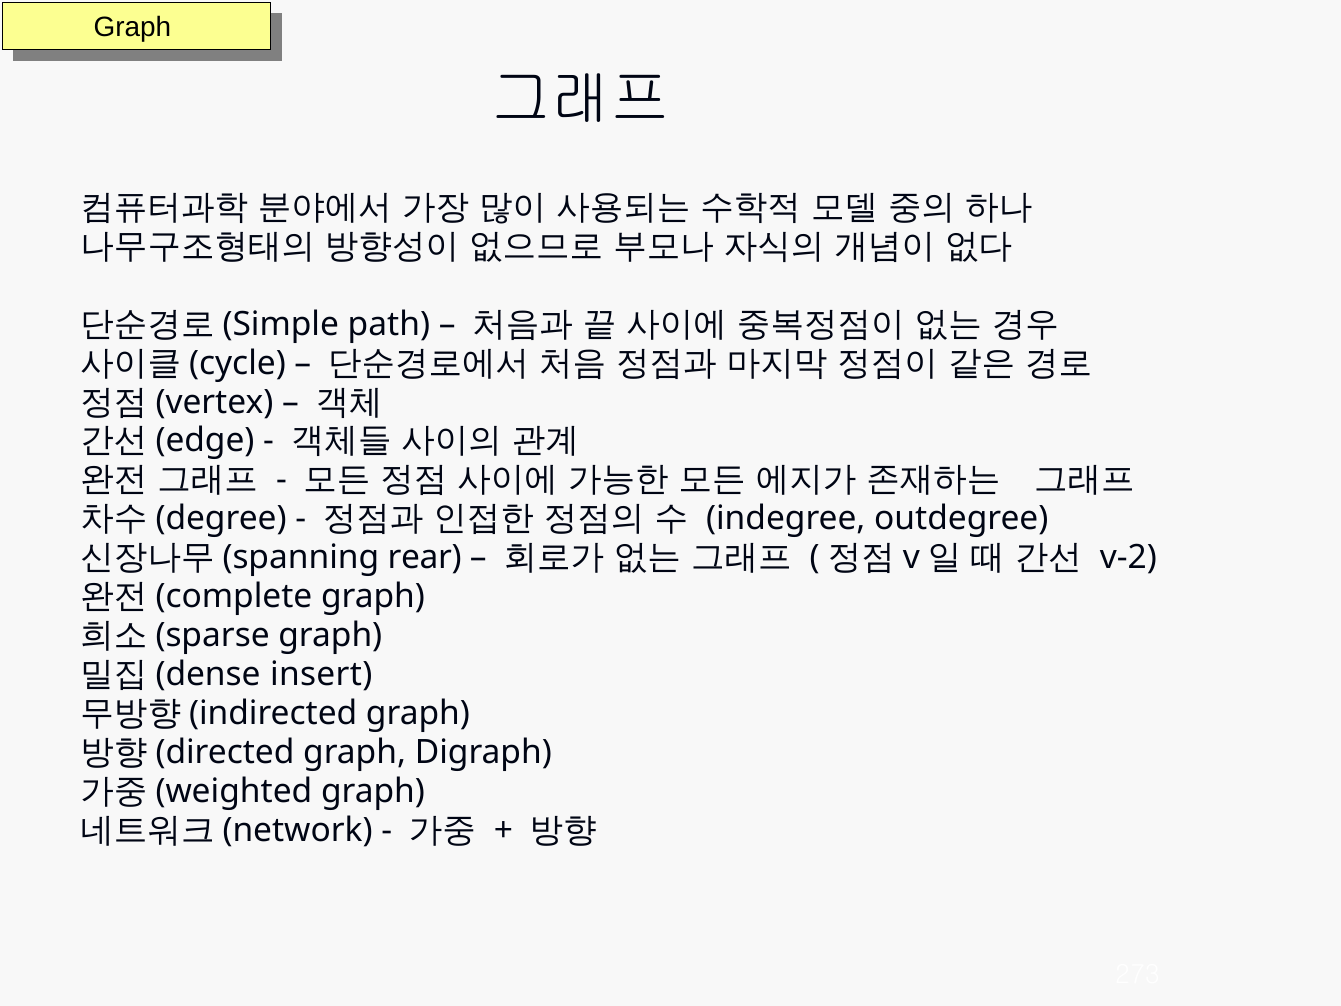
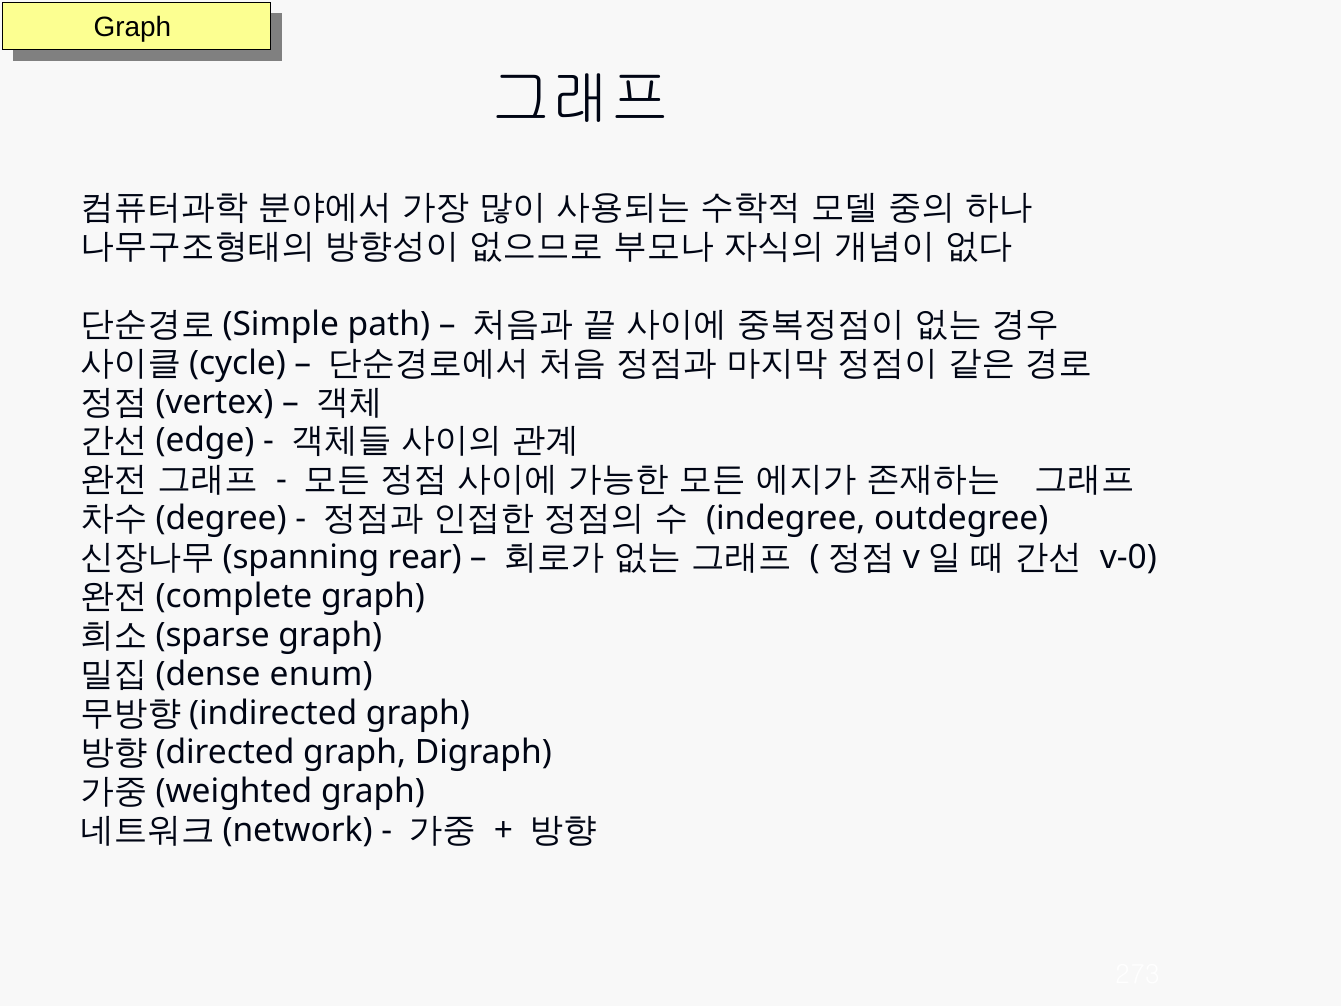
v-2: v-2 -> v-0
insert: insert -> enum
